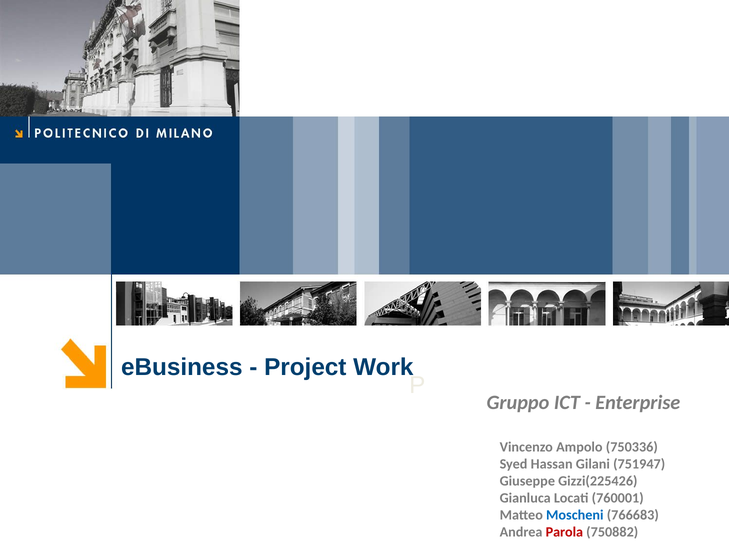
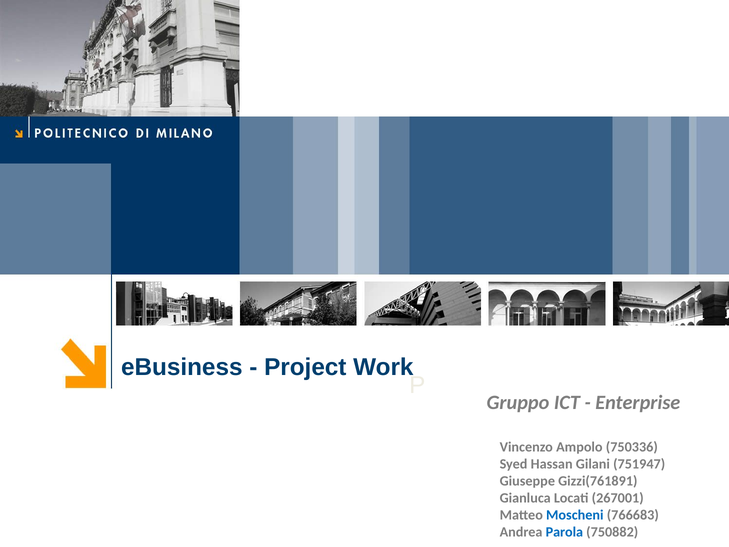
Gizzi(225426: Gizzi(225426 -> Gizzi(761891
760001: 760001 -> 267001
Parola colour: red -> blue
